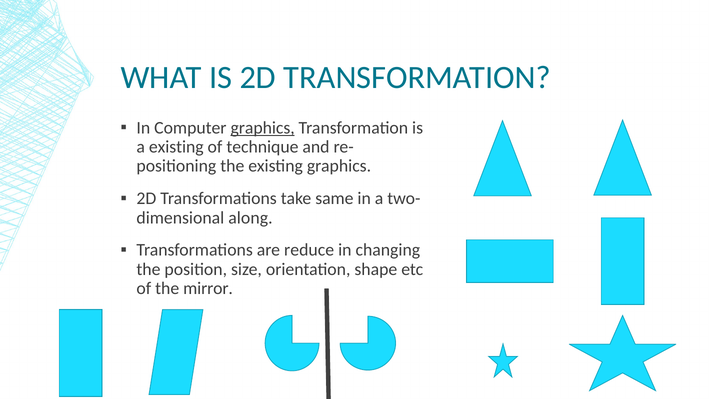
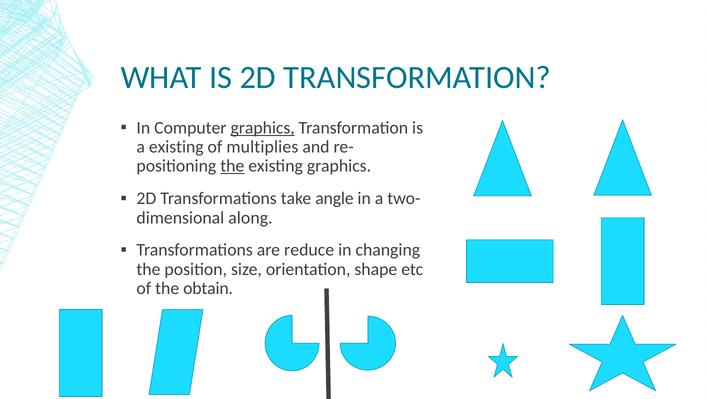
technique: technique -> multiplies
the at (232, 166) underline: none -> present
same: same -> angle
mirror: mirror -> obtain
